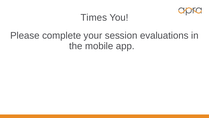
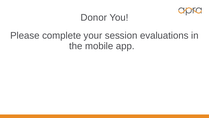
Times: Times -> Donor
